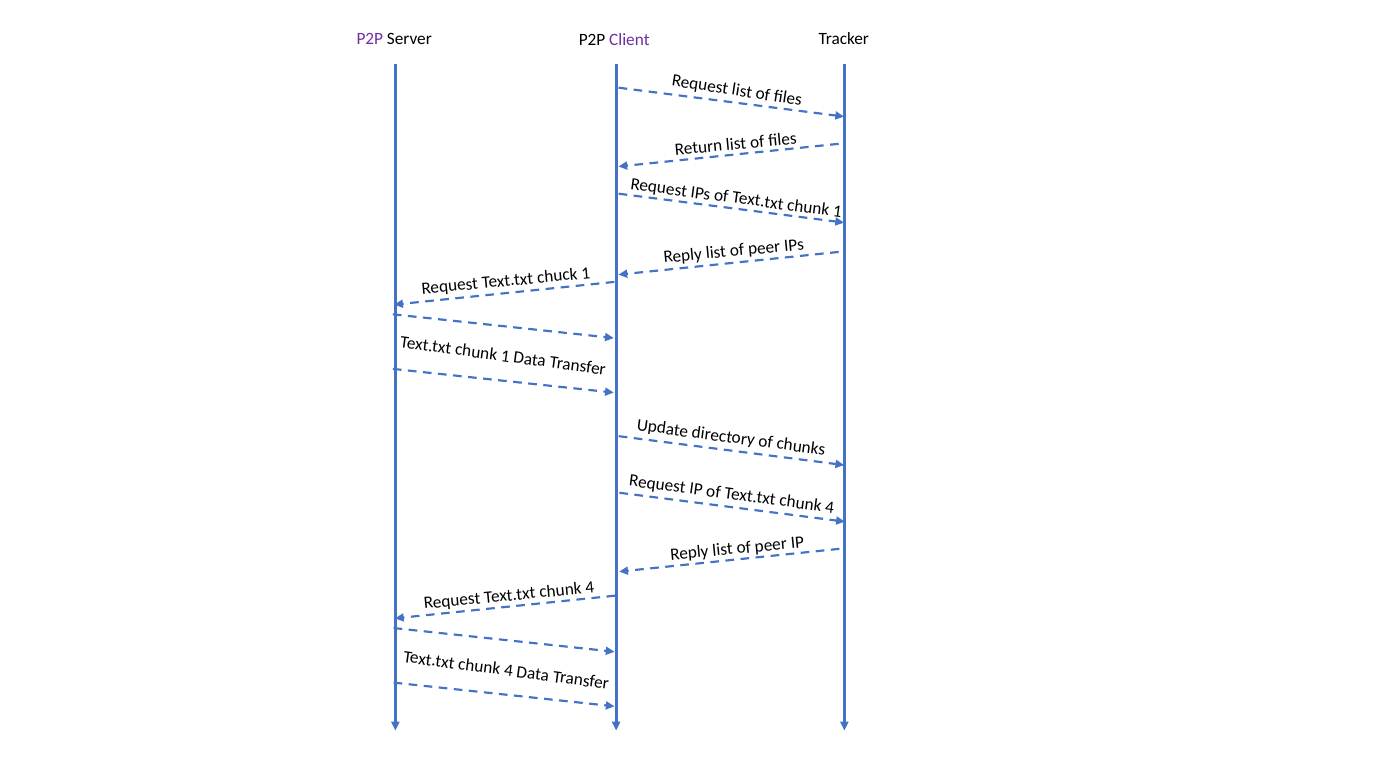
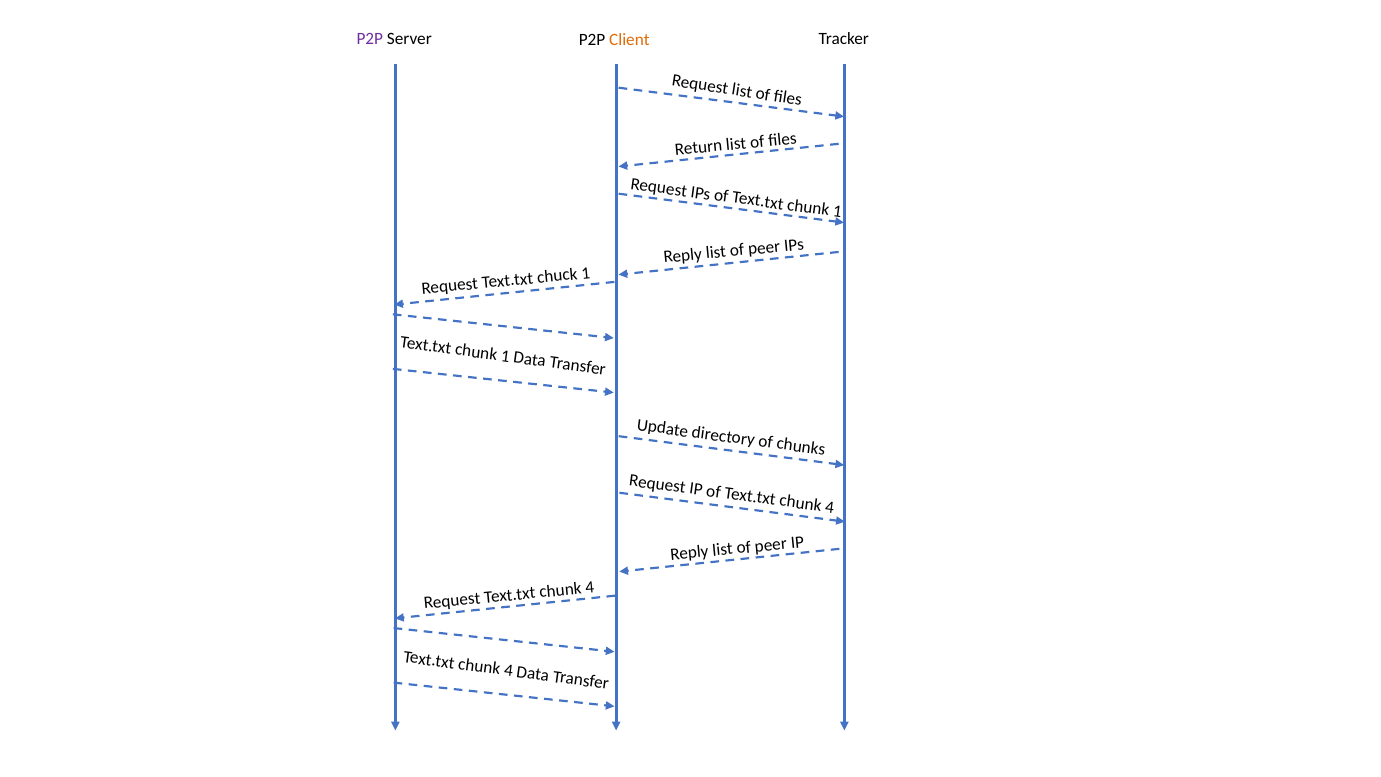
Client colour: purple -> orange
